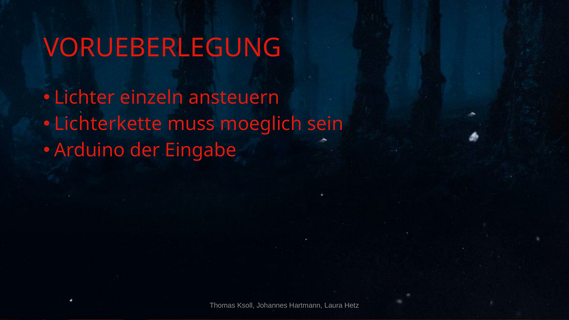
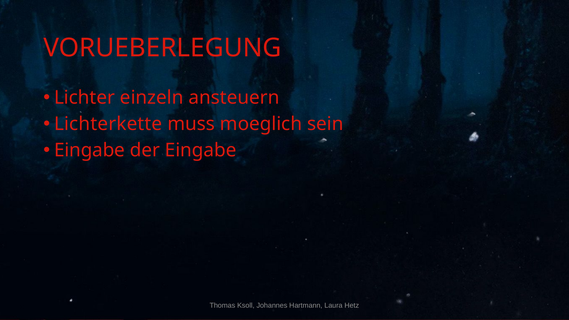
Arduino at (89, 150): Arduino -> Eingabe
